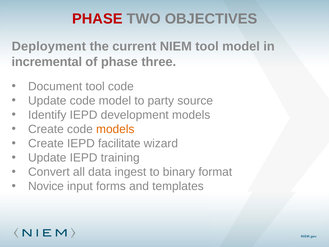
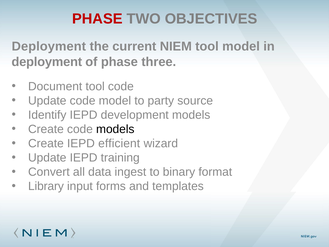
incremental at (47, 62): incremental -> deployment
models at (115, 129) colour: orange -> black
facilitate: facilitate -> efficient
Novice: Novice -> Library
